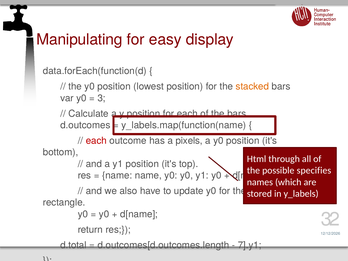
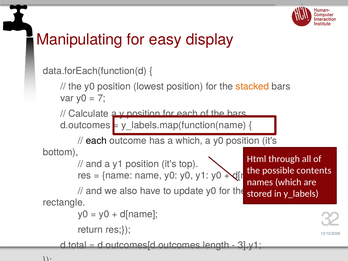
3: 3 -> 7
each at (96, 141) colour: red -> black
a pixels: pixels -> which
specifies: specifies -> contents
7].y1: 7].y1 -> 3].y1
